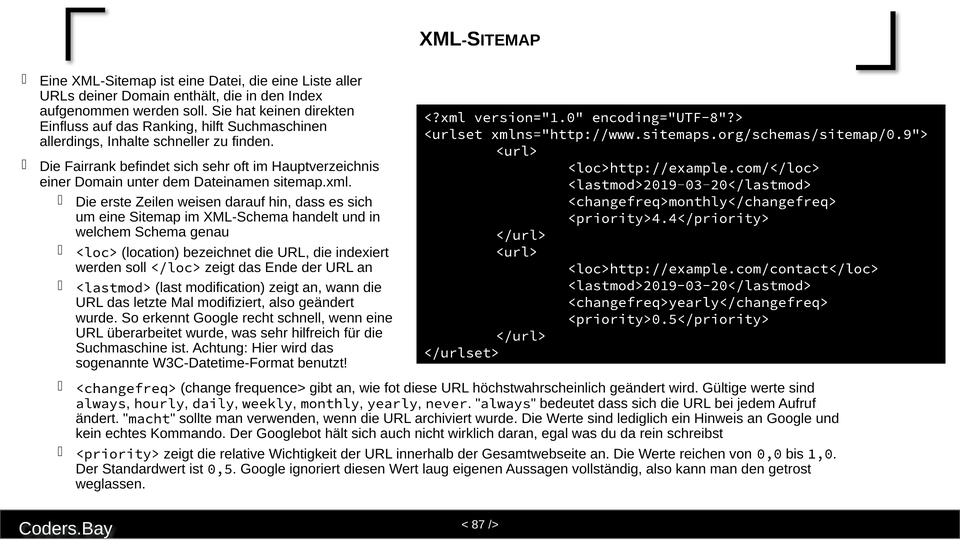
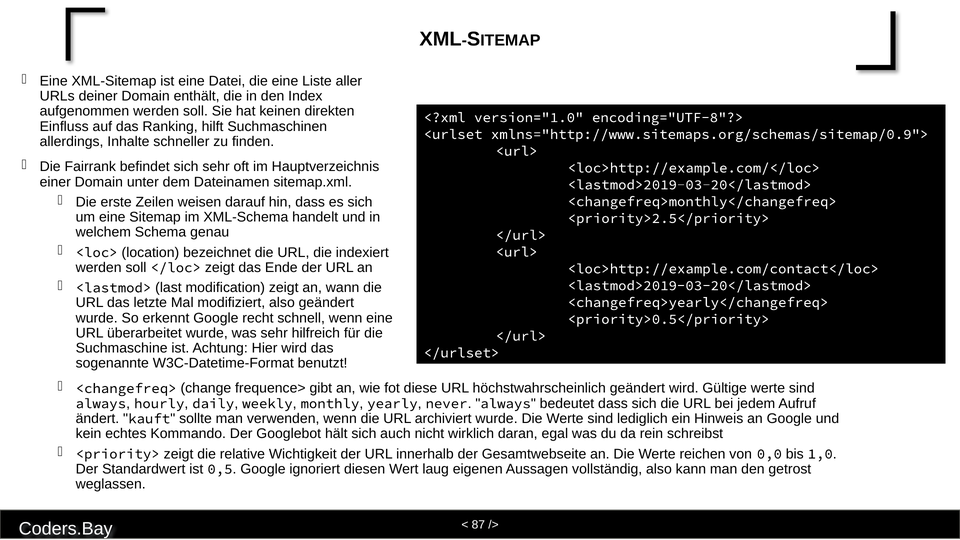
<priority>4.4</priority>: <priority>4.4</priority> -> <priority>2.5</priority>
macht: macht -> kauft
